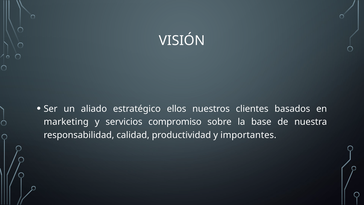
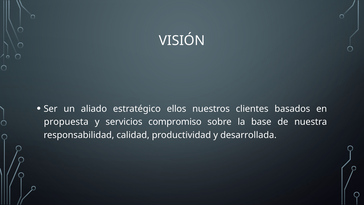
marketing: marketing -> propuesta
importantes: importantes -> desarrollada
